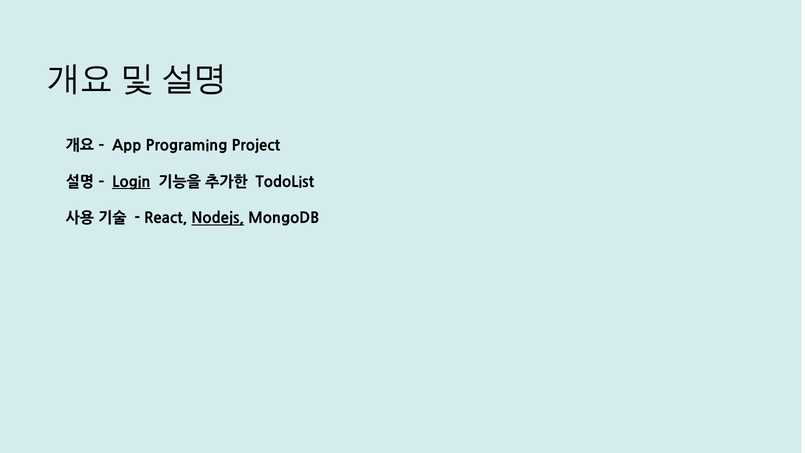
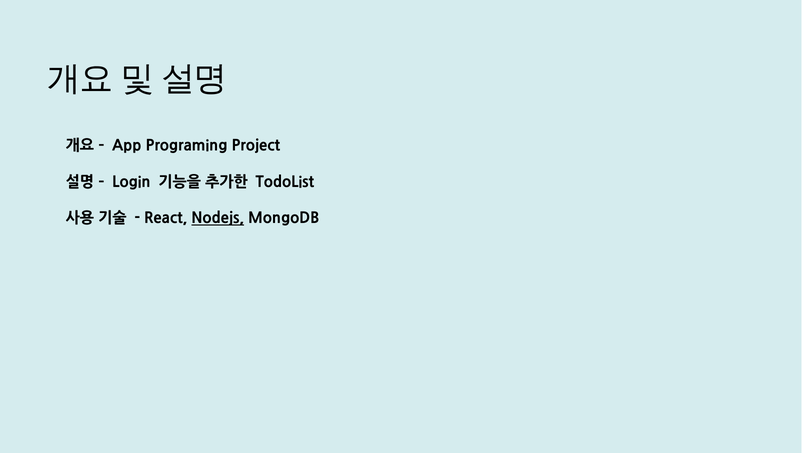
Login underline: present -> none
